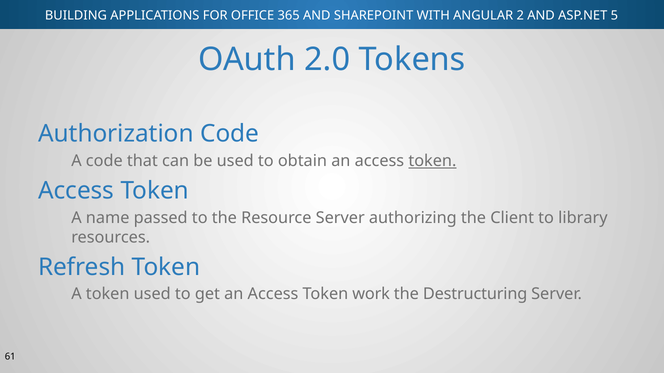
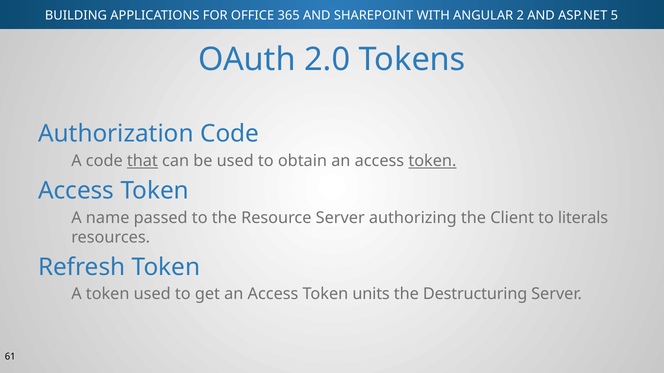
that underline: none -> present
library: library -> literals
work: work -> units
